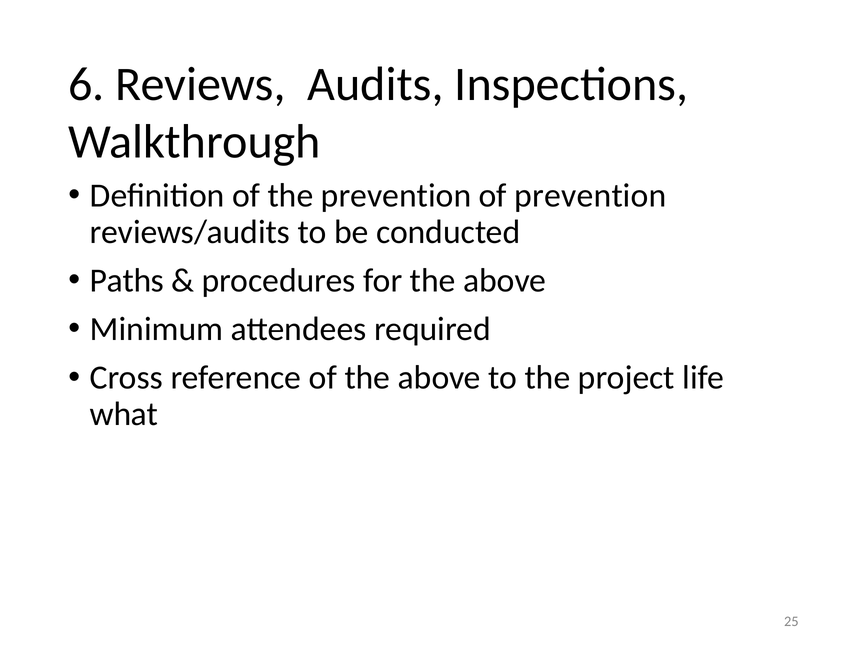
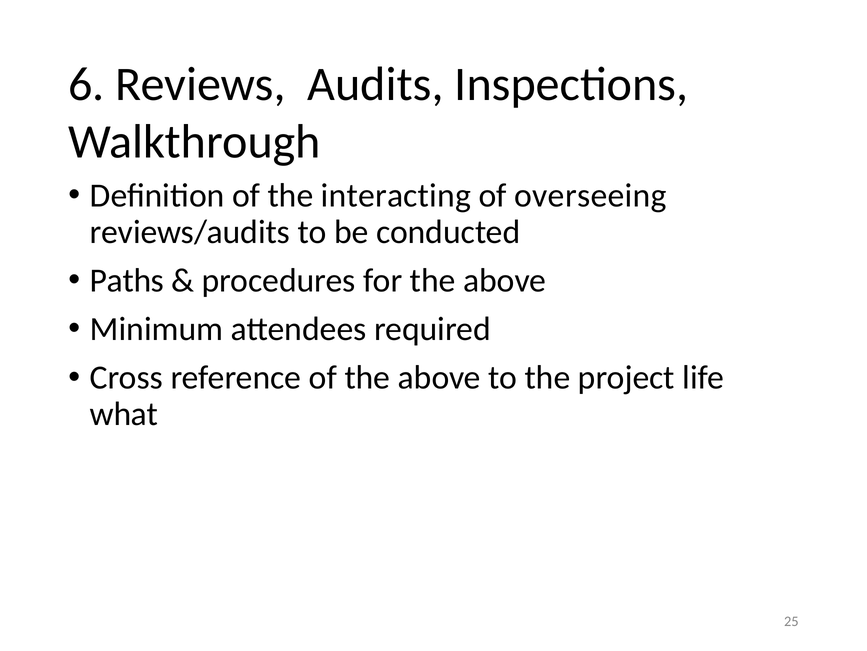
the prevention: prevention -> interacting
of prevention: prevention -> overseeing
